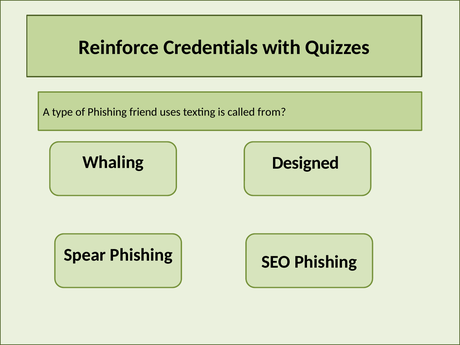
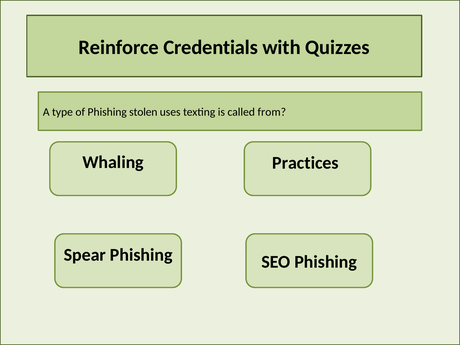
friend: friend -> stolen
Designed: Designed -> Practices
